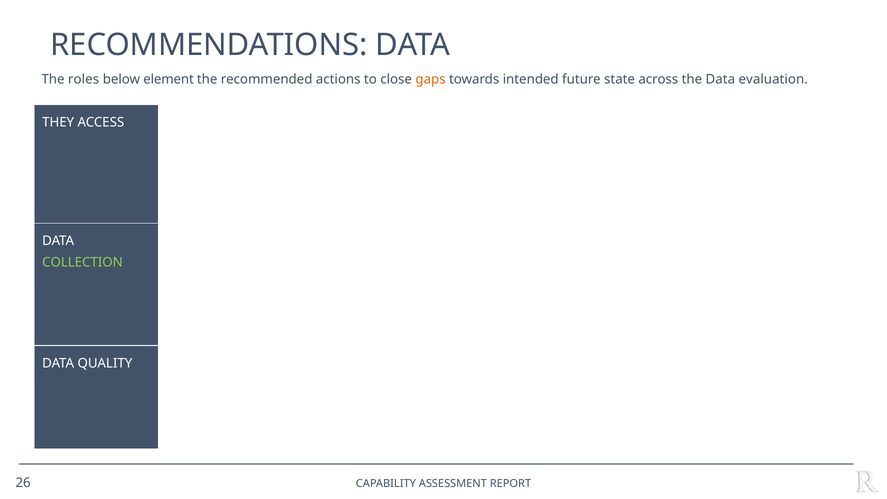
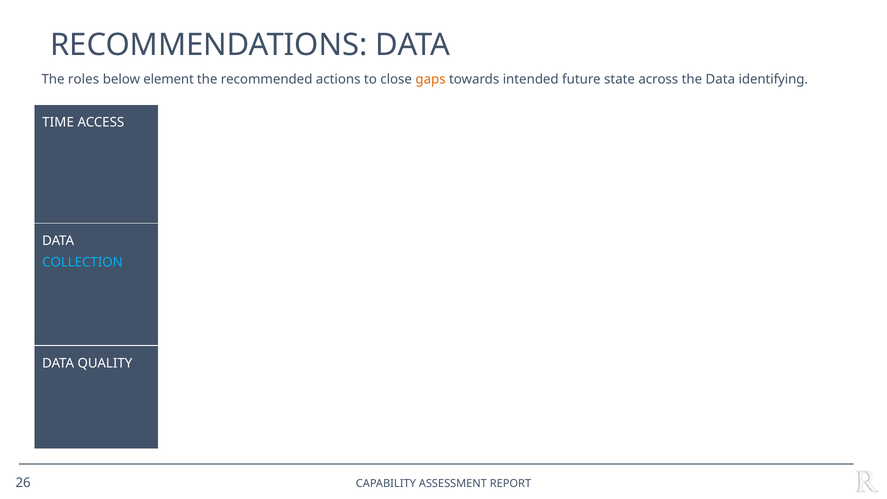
evaluation: evaluation -> identifying
THEY: THEY -> TIME
COLLECTION colour: light green -> light blue
